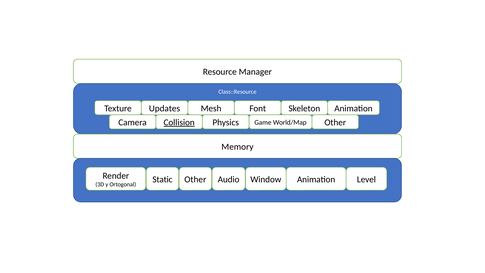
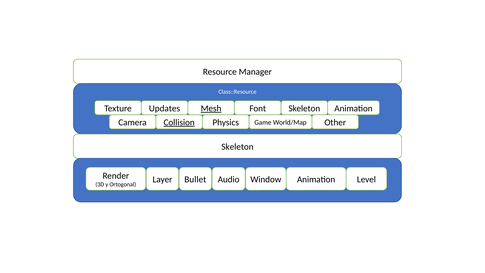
Mesh underline: none -> present
Memory at (237, 147): Memory -> Skeleton
Static: Static -> Layer
Other at (195, 179): Other -> Bullet
